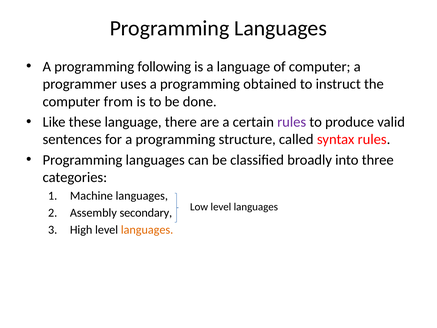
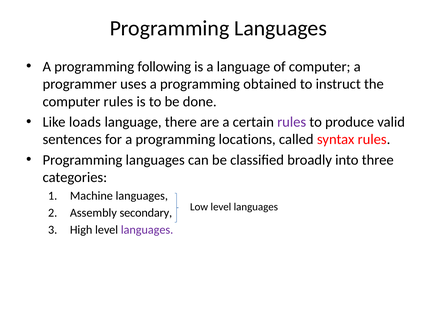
computer from: from -> rules
these: these -> loads
structure: structure -> locations
languages at (147, 230) colour: orange -> purple
